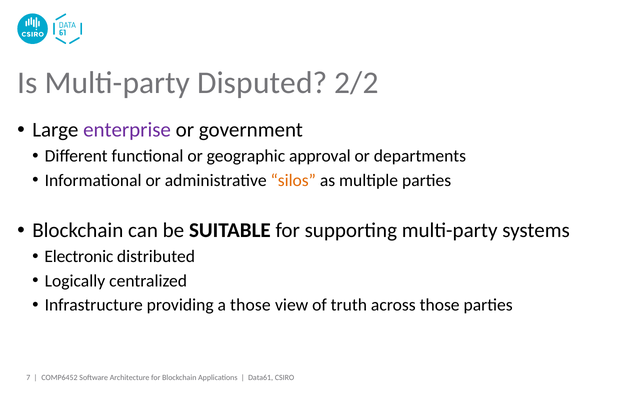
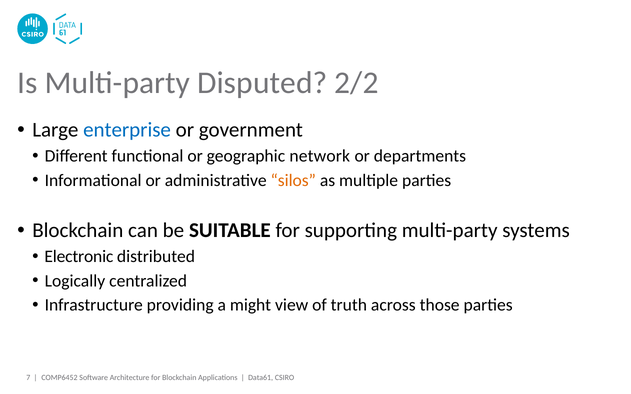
enterprise colour: purple -> blue
approval: approval -> network
a those: those -> might
